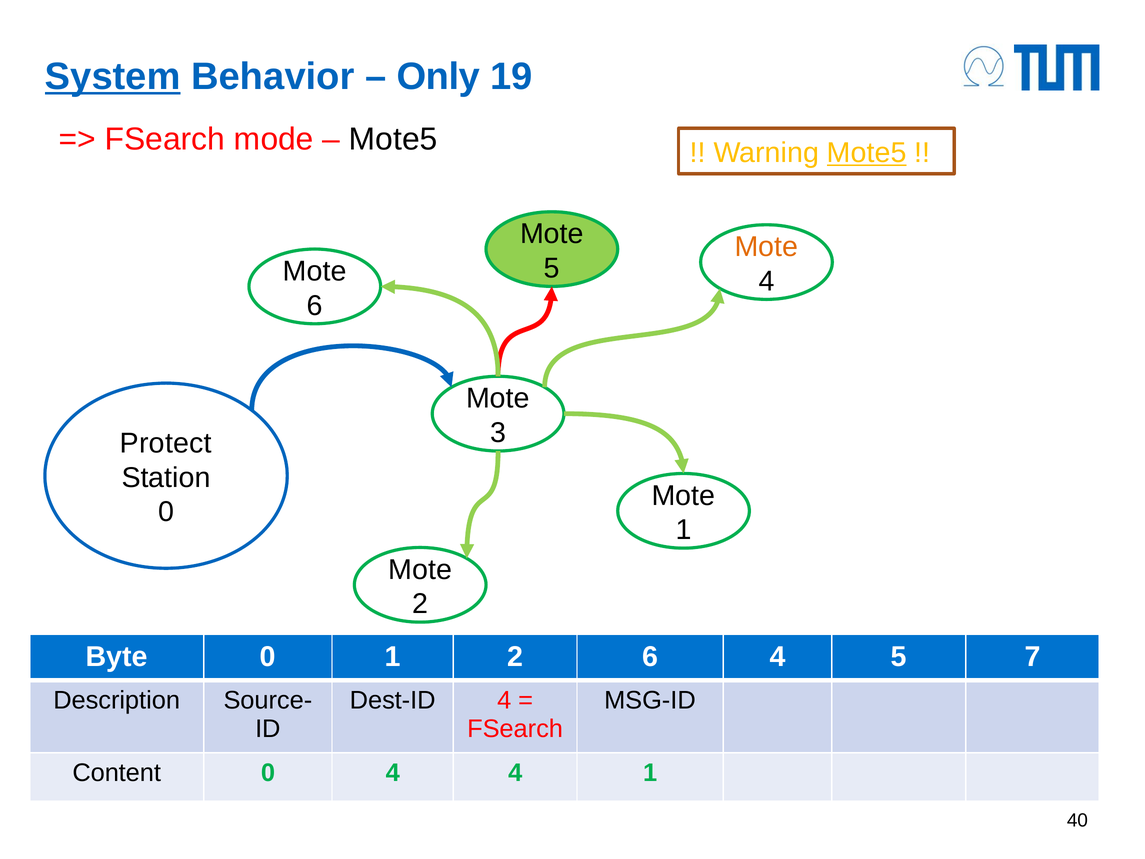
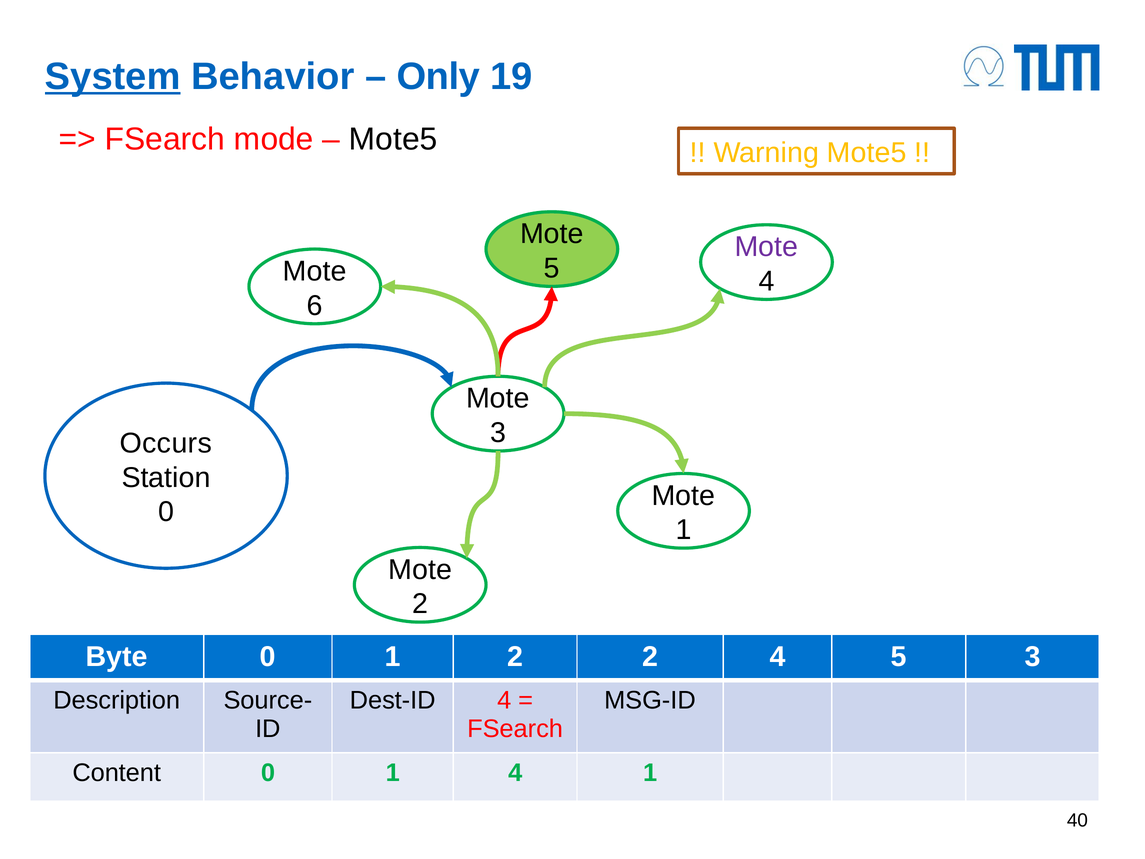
Mote5 at (867, 153) underline: present -> none
Mote at (766, 247) colour: orange -> purple
Protect: Protect -> Occurs
2 6: 6 -> 2
5 7: 7 -> 3
Content 0 4: 4 -> 1
